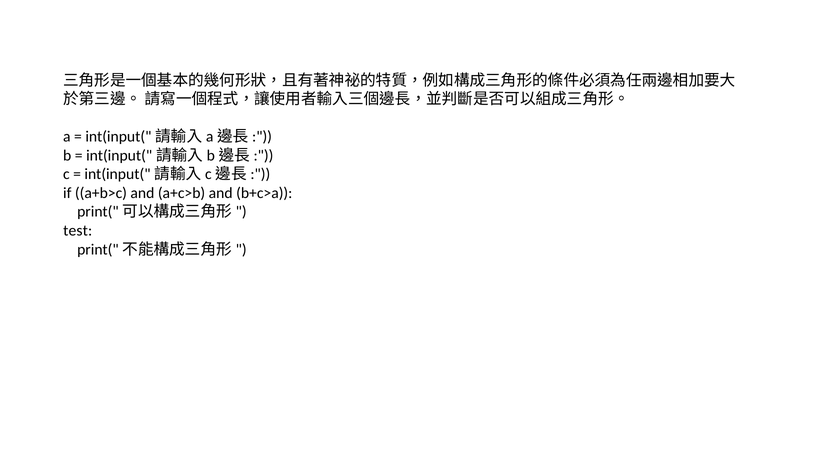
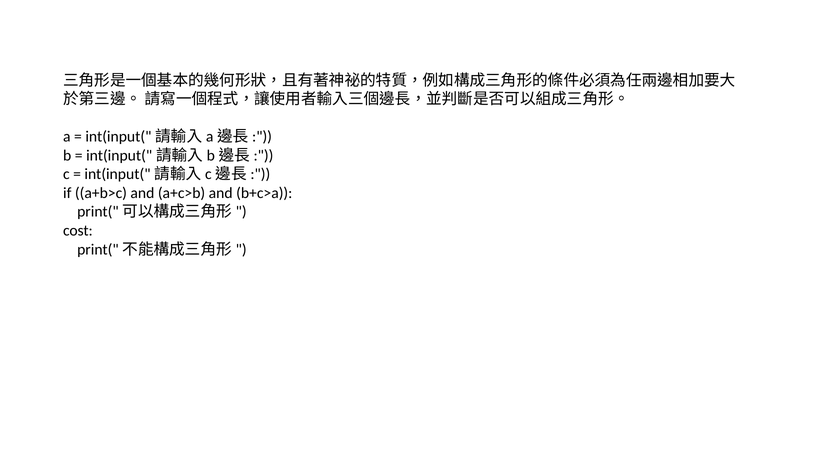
test: test -> cost
